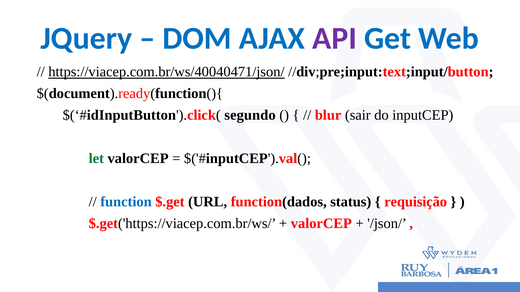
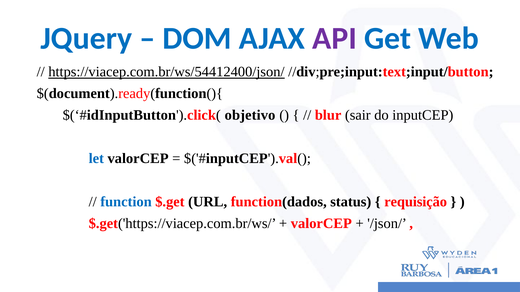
https://viacep.com.br/ws/40040471/json/: https://viacep.com.br/ws/40040471/json/ -> https://viacep.com.br/ws/54412400/json/
segundo: segundo -> objetivo
let colour: green -> blue
